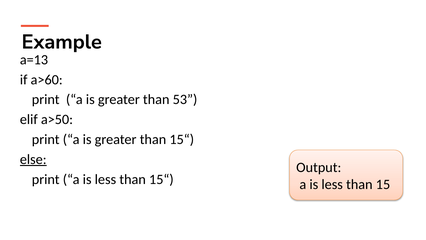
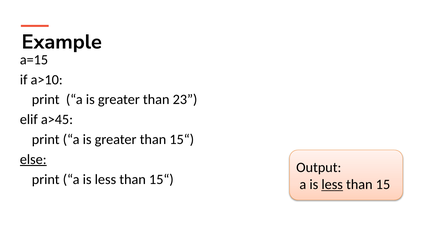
a=13: a=13 -> a=15
a>60: a>60 -> a>10
53: 53 -> 23
a>50: a>50 -> a>45
less at (332, 184) underline: none -> present
